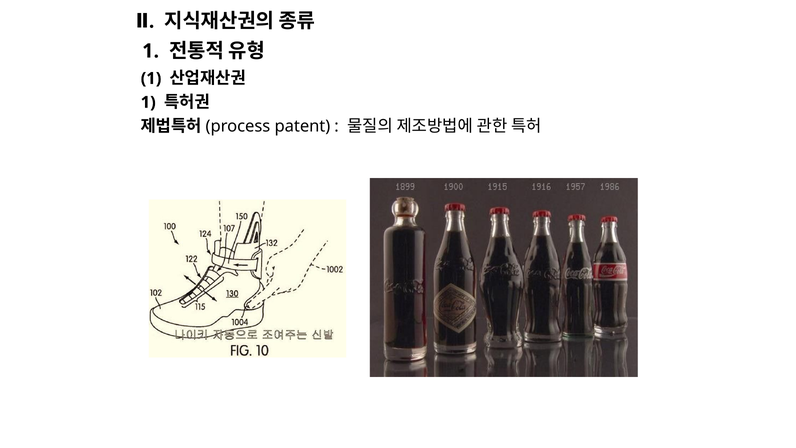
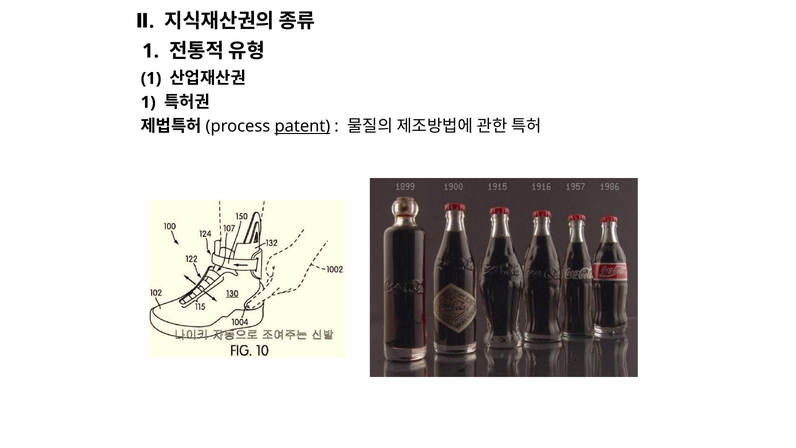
patent underline: none -> present
